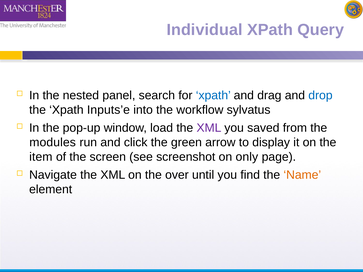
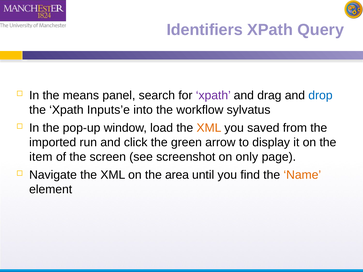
Individual: Individual -> Identifiers
nested: nested -> means
xpath at (213, 95) colour: blue -> purple
XML at (209, 128) colour: purple -> orange
modules: modules -> imported
over: over -> area
